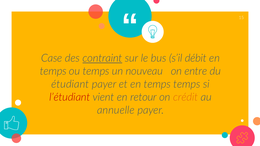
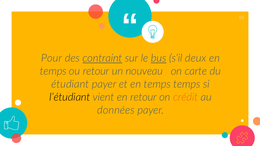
Case: Case -> Pour
bus underline: none -> present
débit: débit -> deux
ou temps: temps -> retour
entre: entre -> carte
l’étudiant colour: red -> black
annuelle: annuelle -> données
